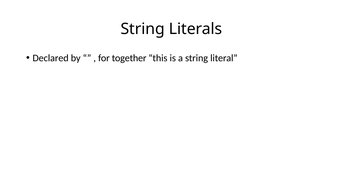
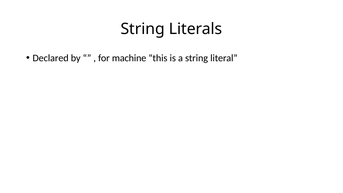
together: together -> machine
